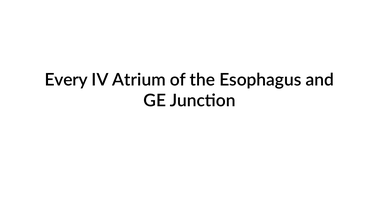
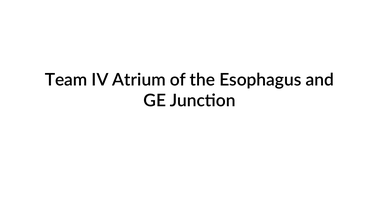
Every: Every -> Team
